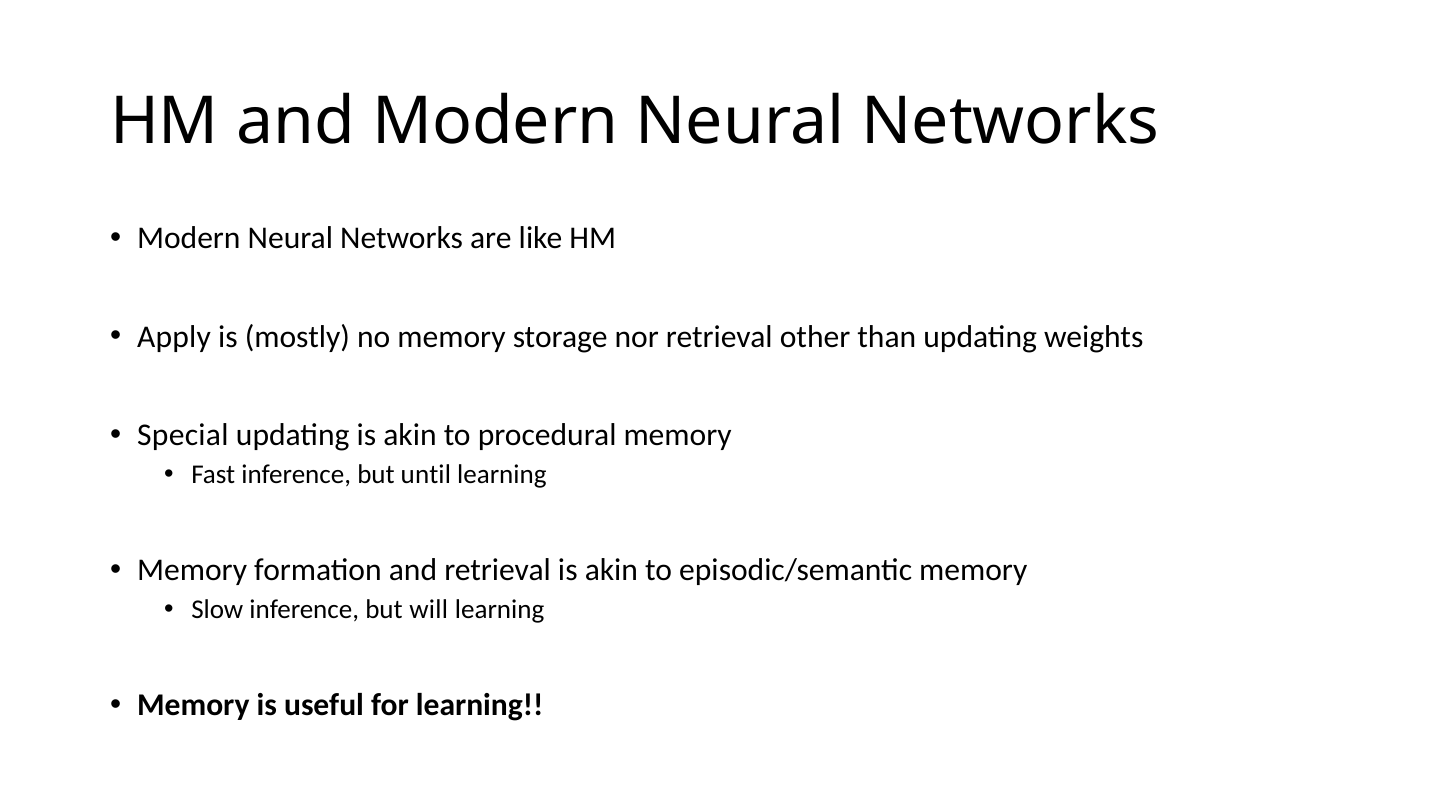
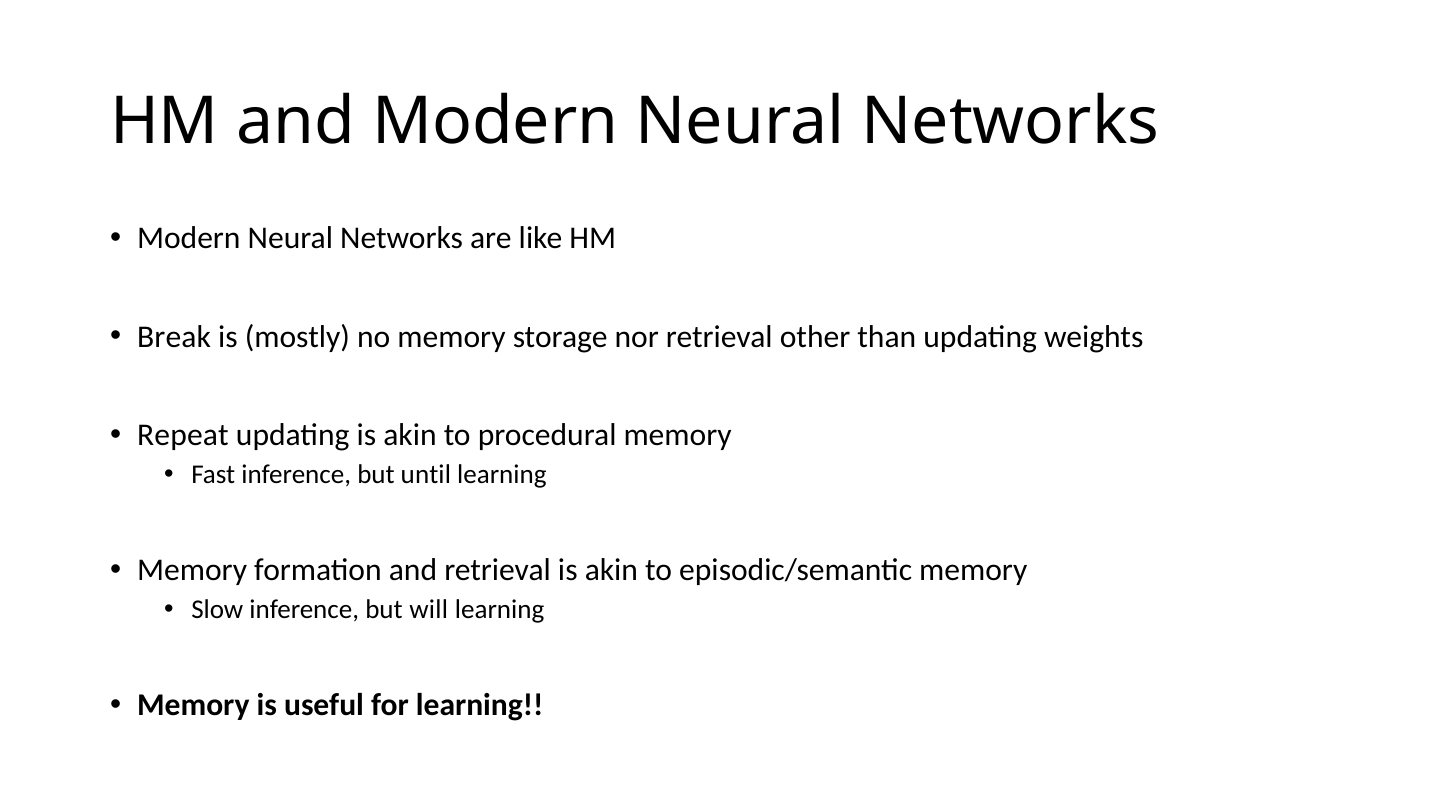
Apply: Apply -> Break
Special: Special -> Repeat
